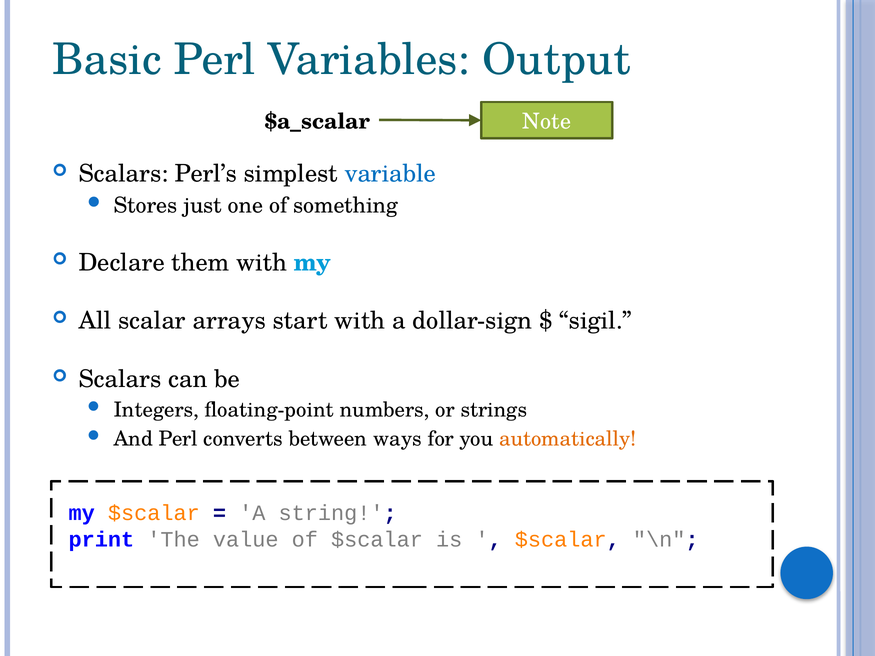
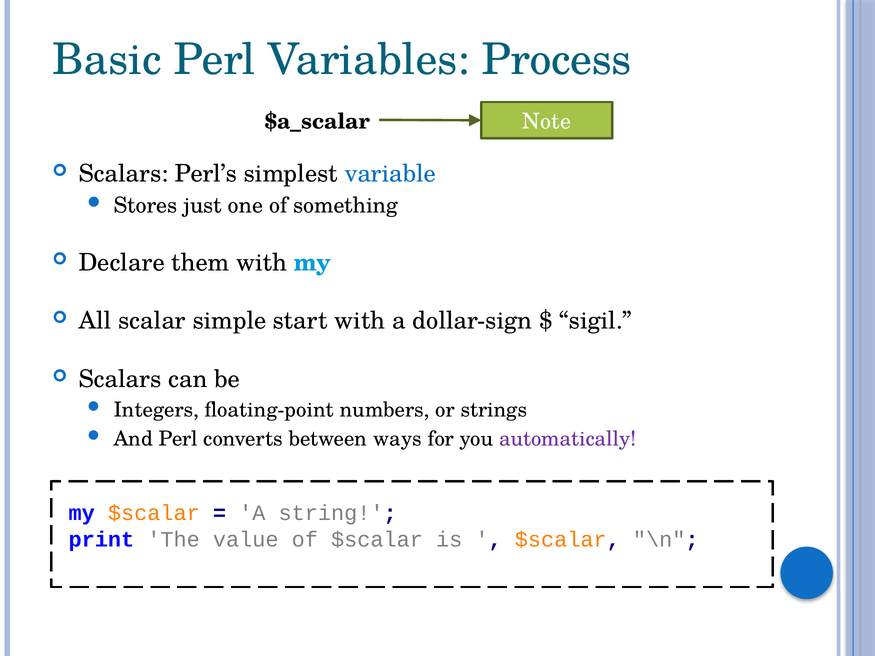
Output: Output -> Process
arrays: arrays -> simple
automatically colour: orange -> purple
